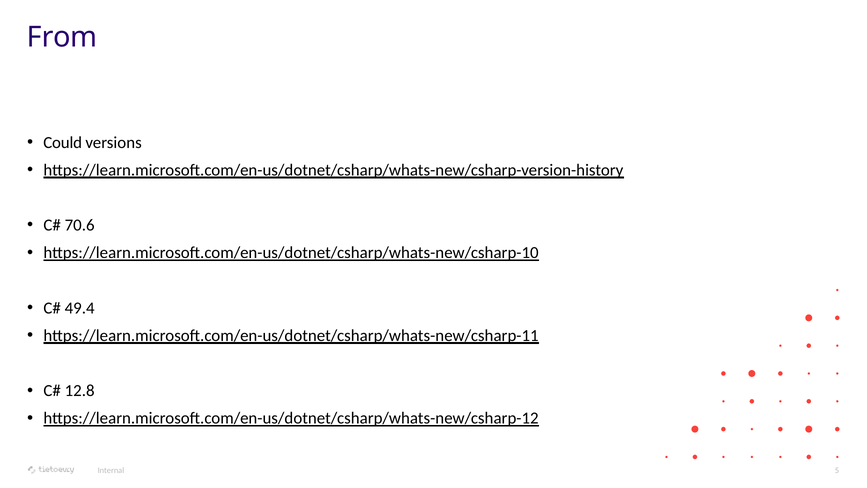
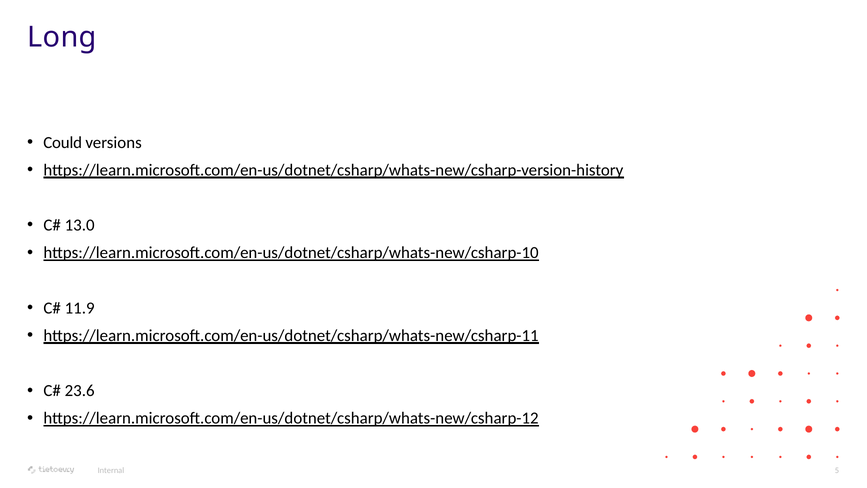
From: From -> Long
70.6: 70.6 -> 13.0
49.4: 49.4 -> 11.9
12.8: 12.8 -> 23.6
